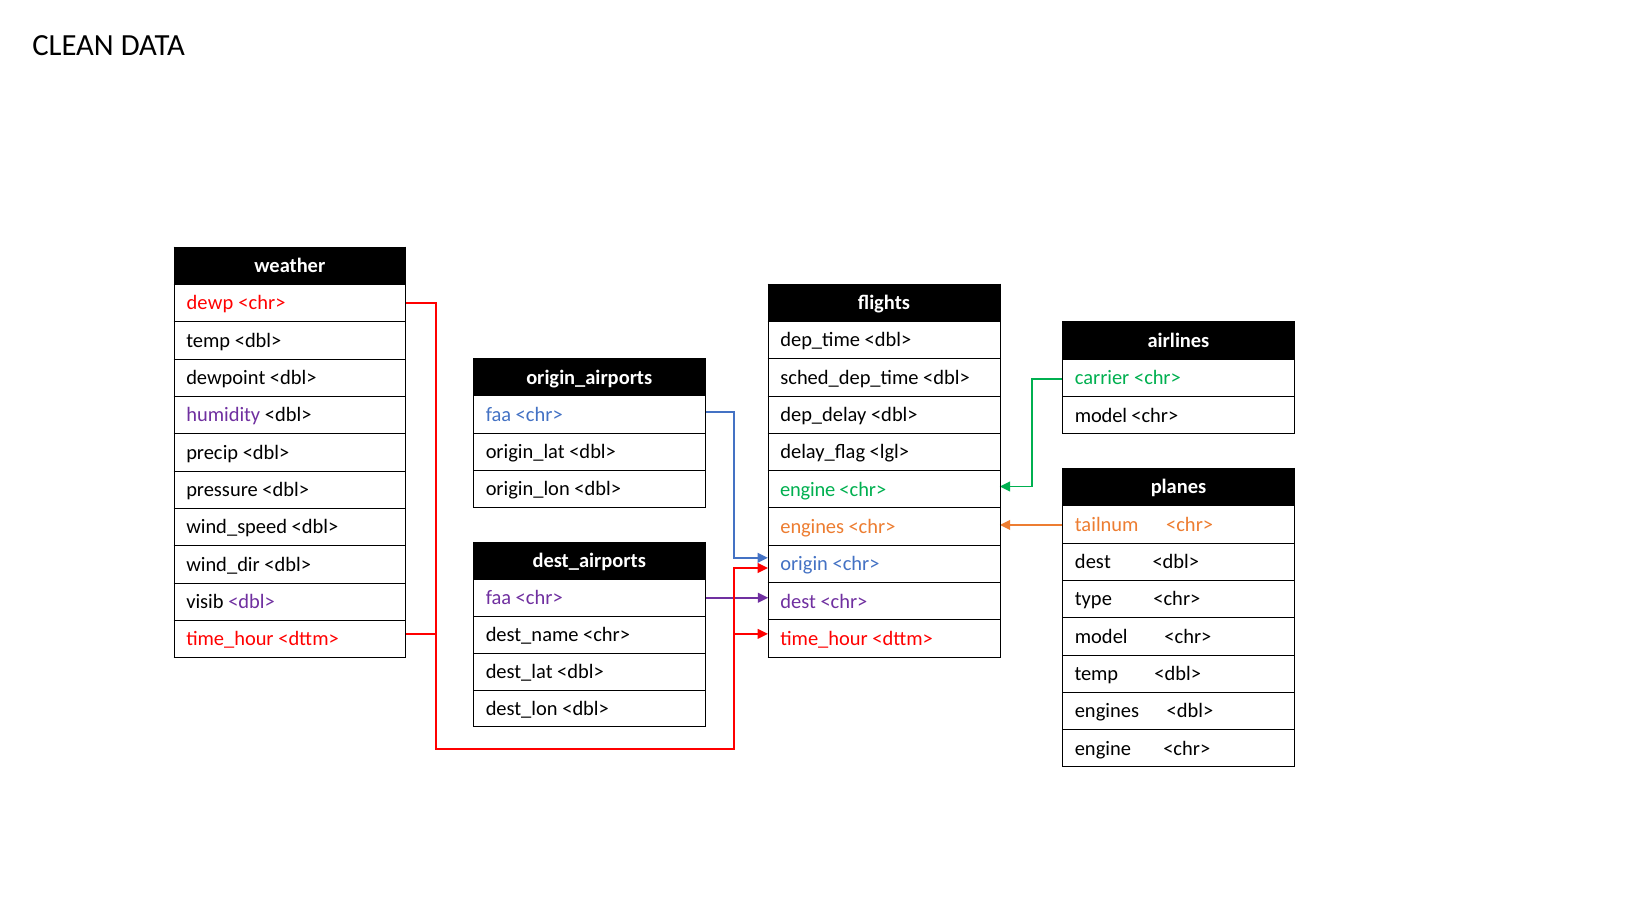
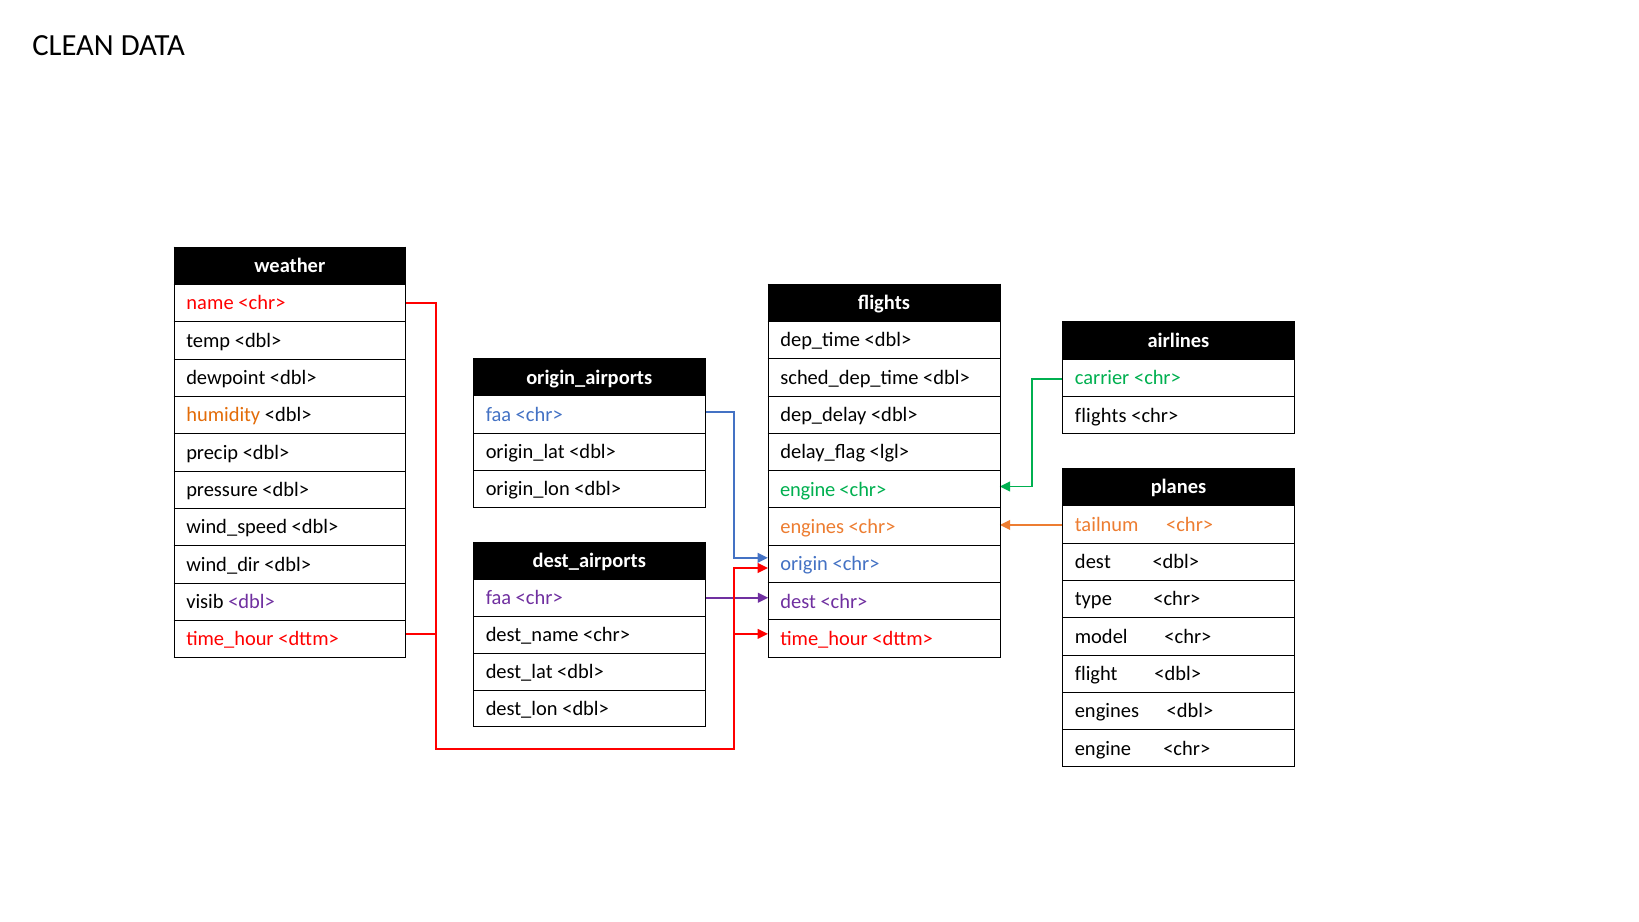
dewp: dewp -> name
humidity colour: purple -> orange
model at (1101, 415): model -> flights
temp at (1096, 674): temp -> flight
